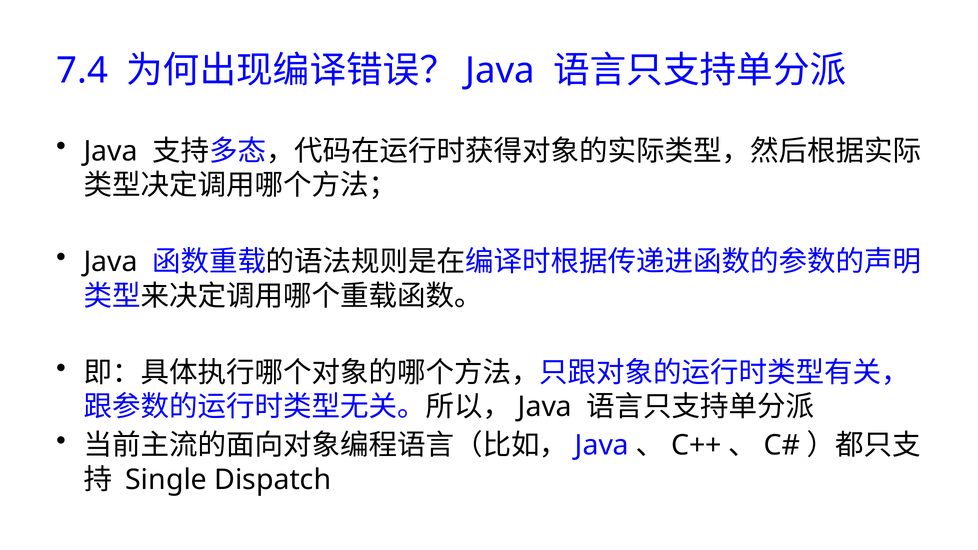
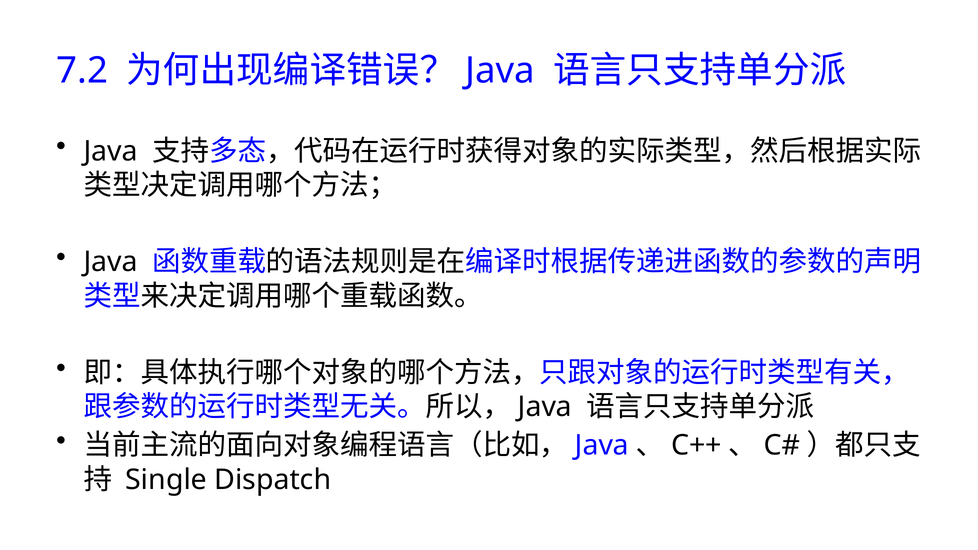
7.4: 7.4 -> 7.2
